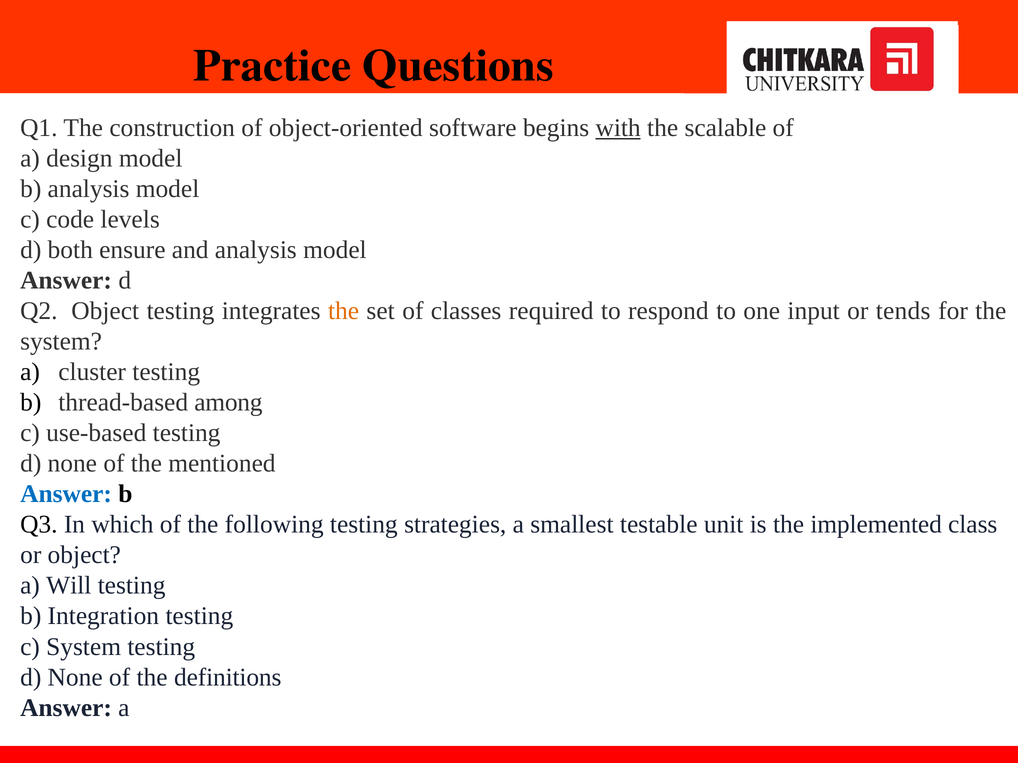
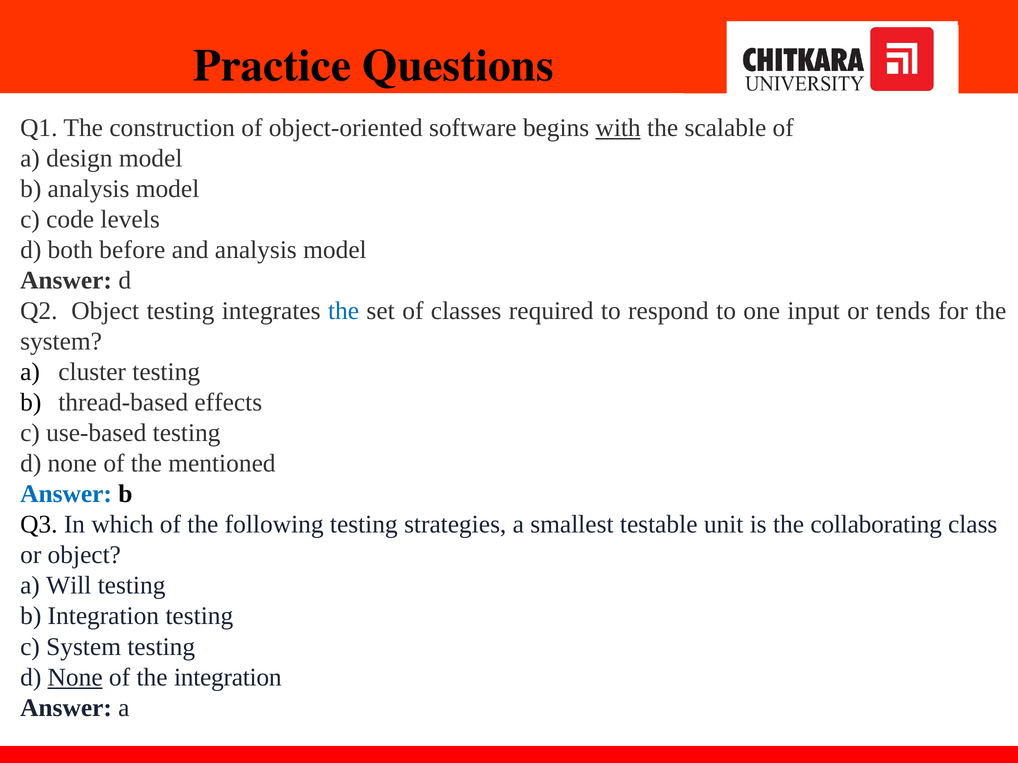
ensure: ensure -> before
the at (344, 311) colour: orange -> blue
among: among -> effects
implemented: implemented -> collaborating
None at (75, 678) underline: none -> present
the definitions: definitions -> integration
